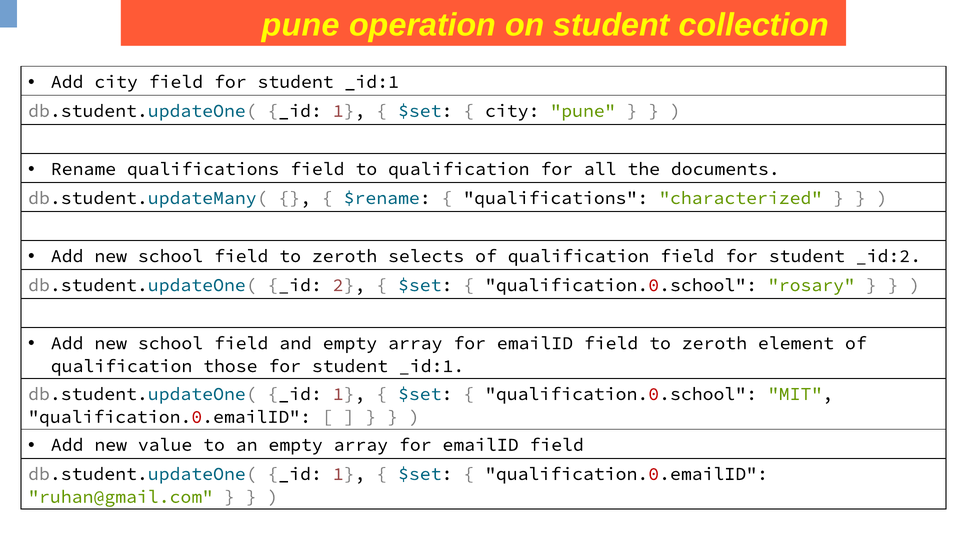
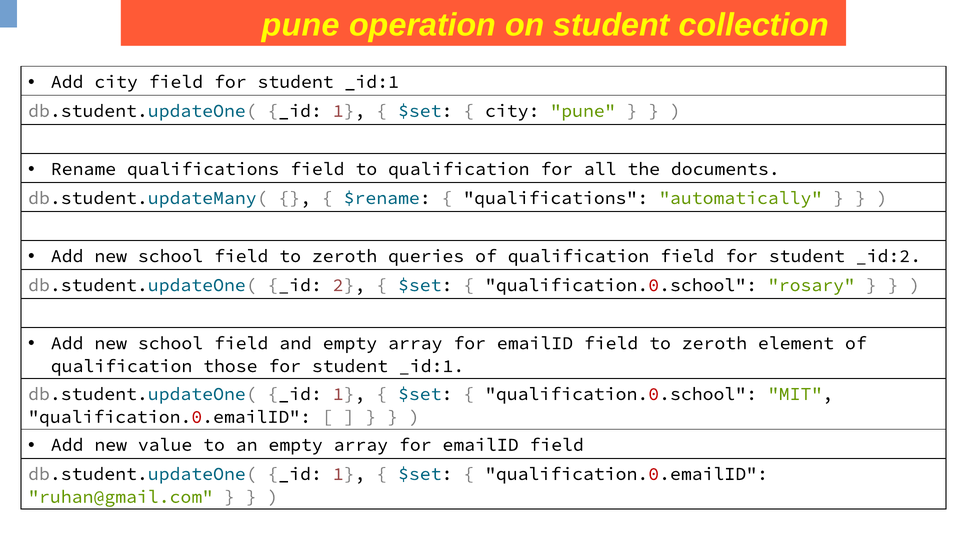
characterized: characterized -> automatically
selects: selects -> queries
